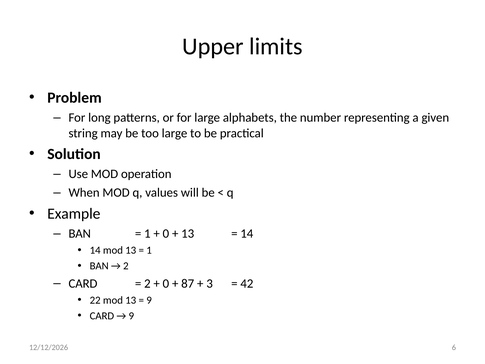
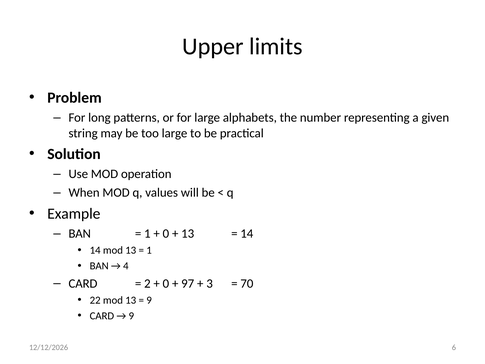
2 at (126, 266): 2 -> 4
87: 87 -> 97
42: 42 -> 70
